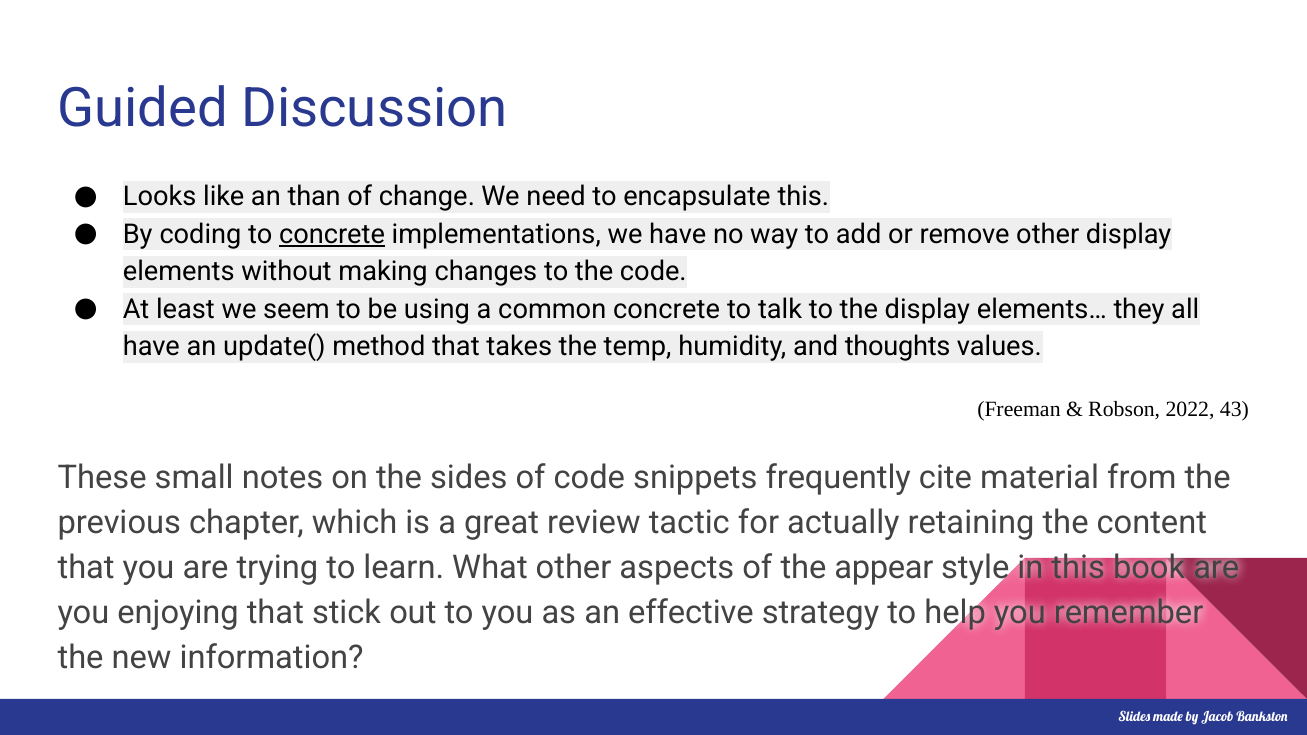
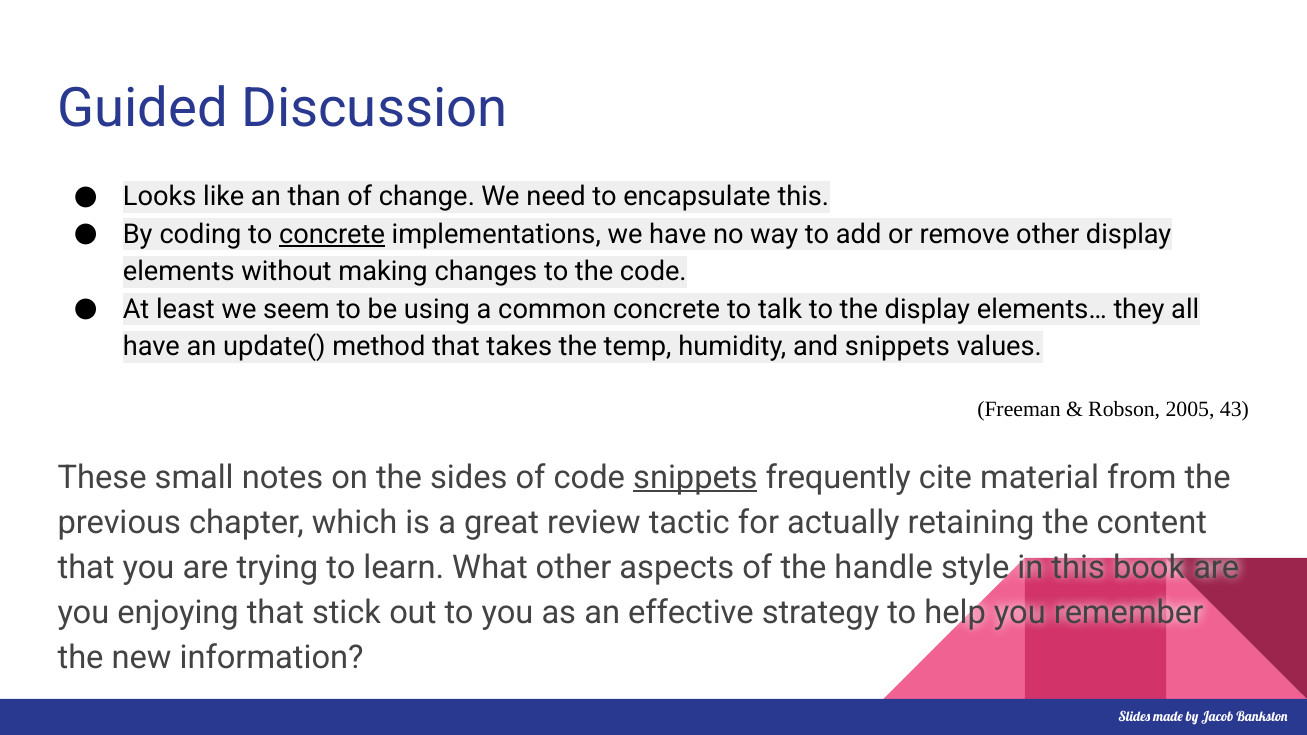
and thoughts: thoughts -> snippets
2022: 2022 -> 2005
snippets at (695, 477) underline: none -> present
appear: appear -> handle
